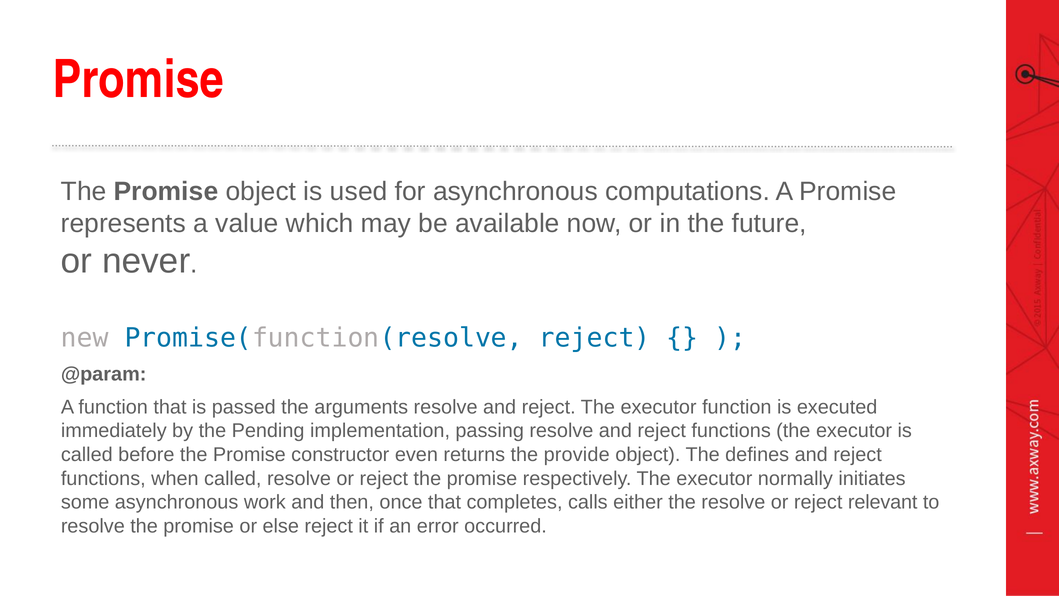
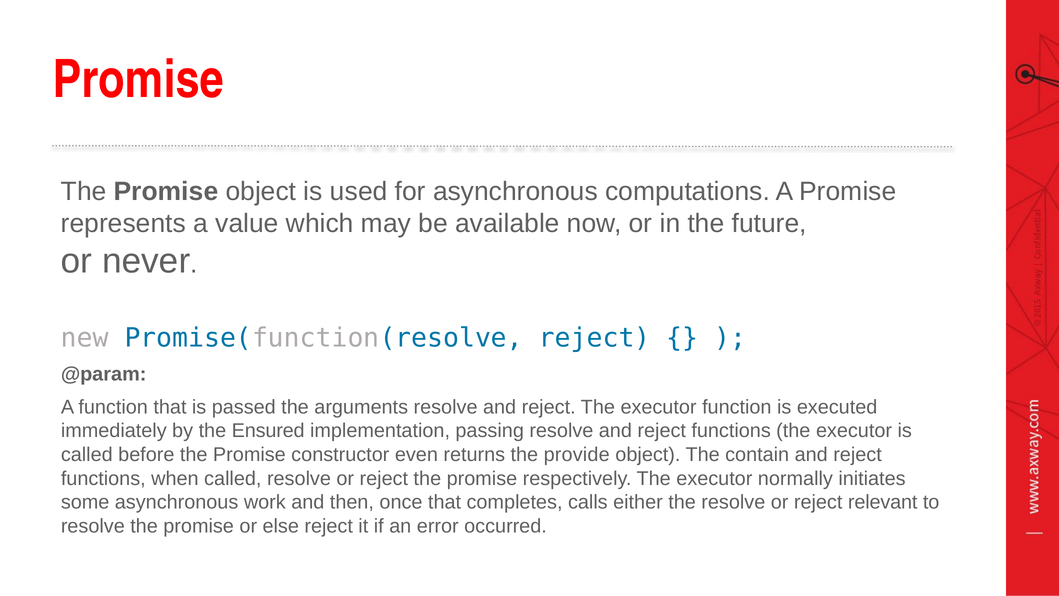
Pending: Pending -> Ensured
defines: defines -> contain
